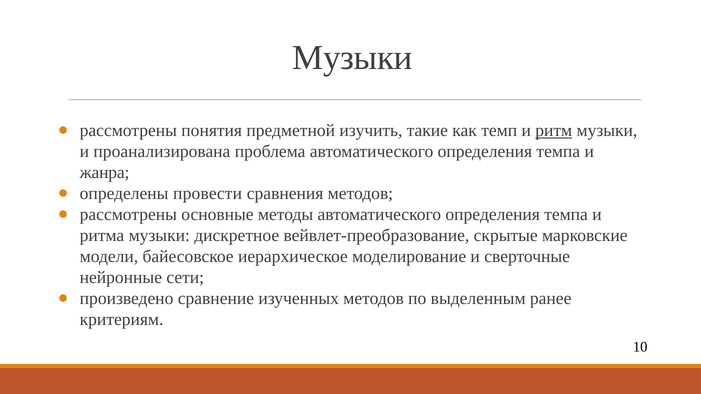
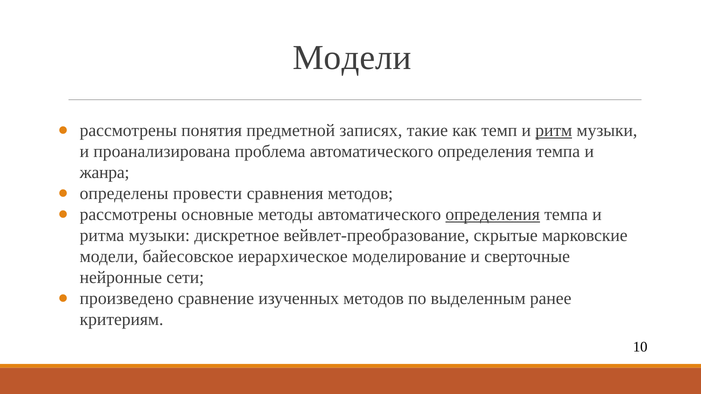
Музыки at (352, 58): Музыки -> Модели
изучить: изучить -> записях
определения at (493, 215) underline: none -> present
